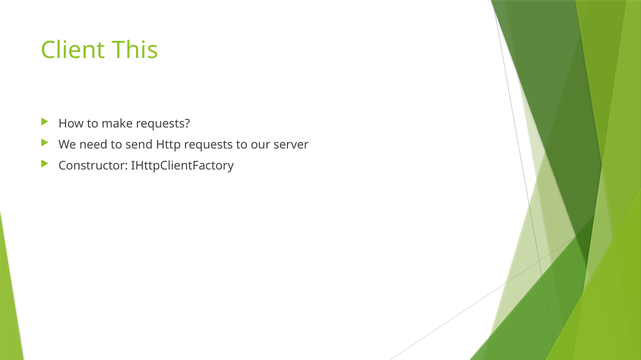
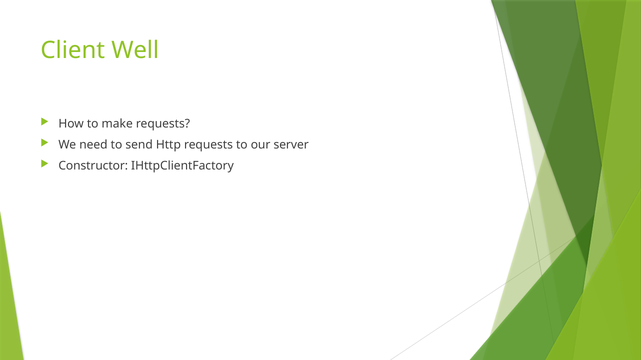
This: This -> Well
